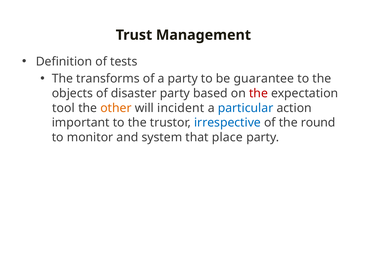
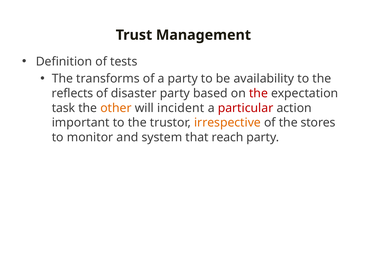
guarantee: guarantee -> availability
objects: objects -> reflects
tool: tool -> task
particular colour: blue -> red
irrespective colour: blue -> orange
round: round -> stores
place: place -> reach
